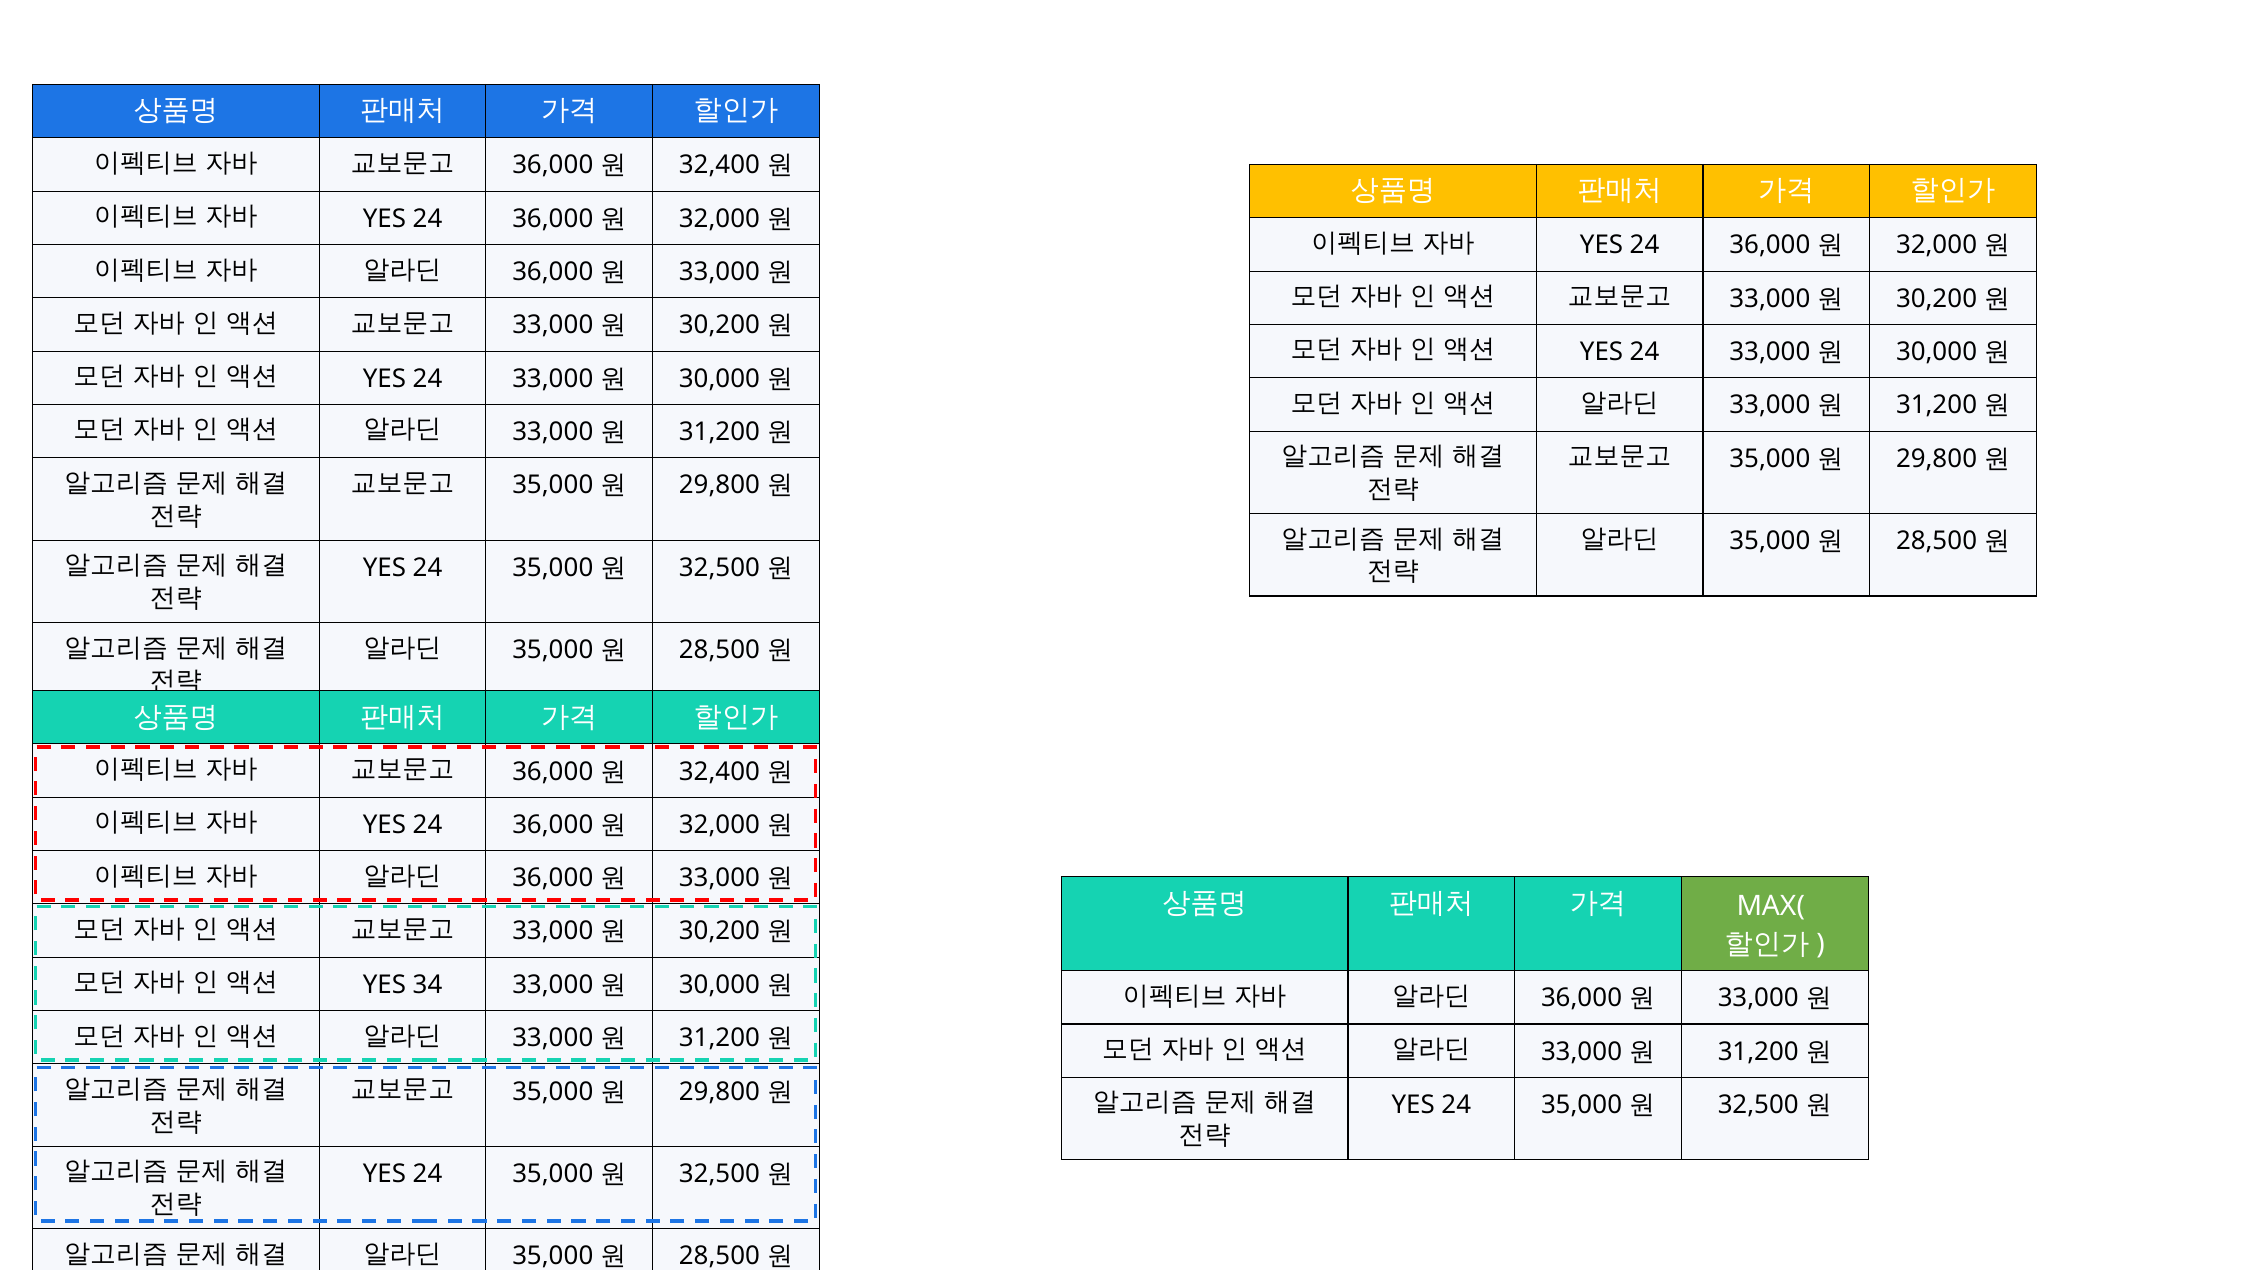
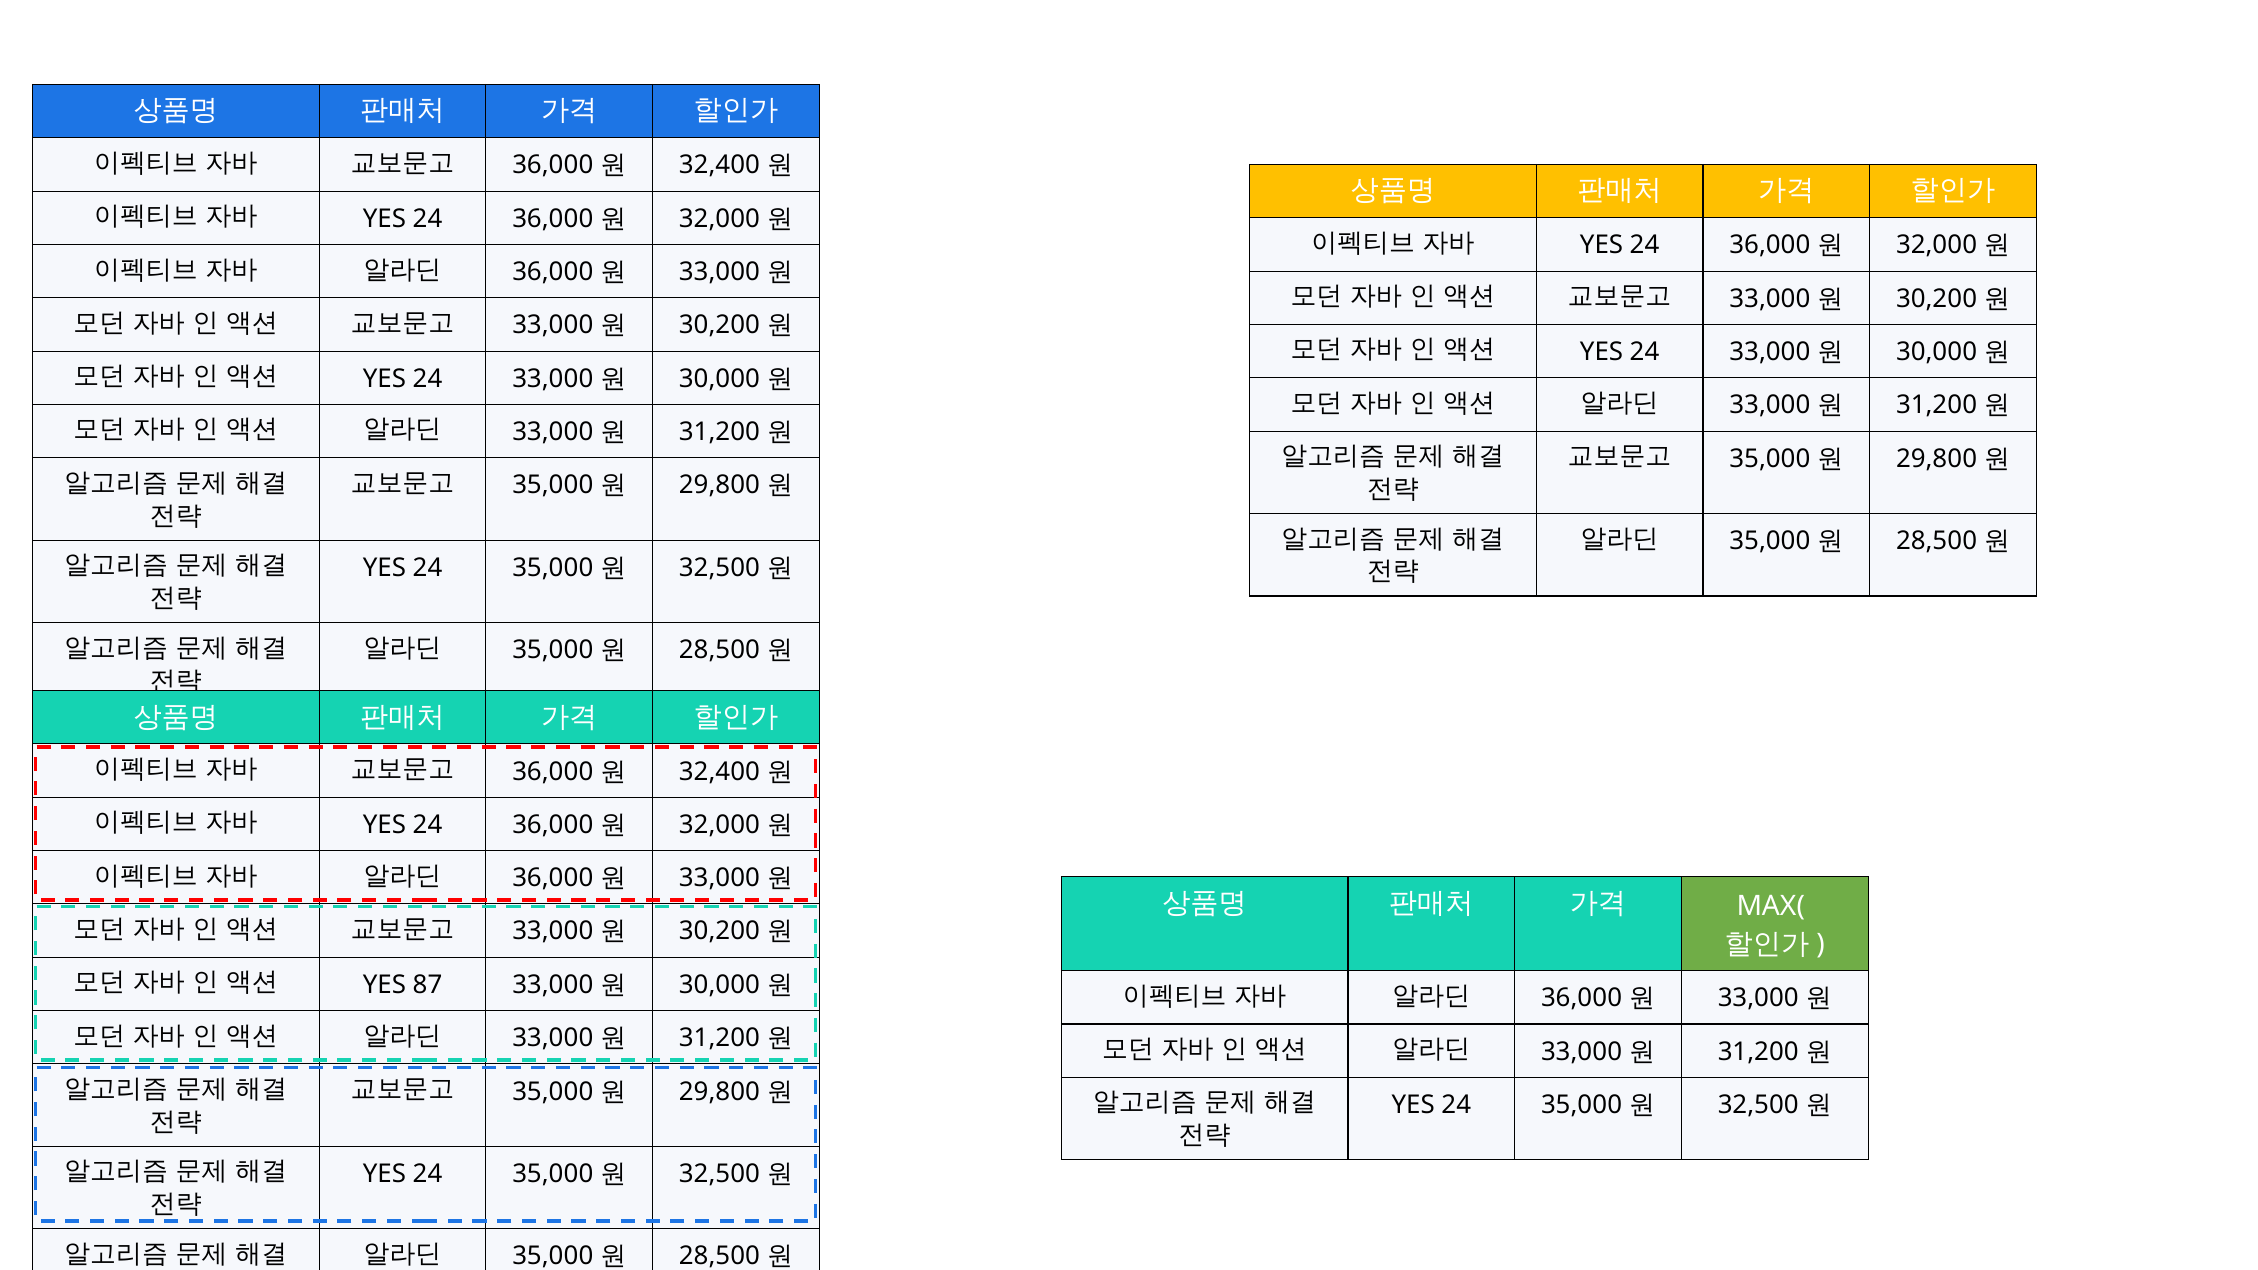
34: 34 -> 87
